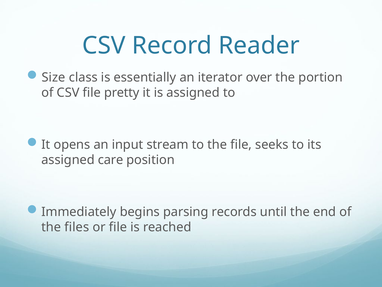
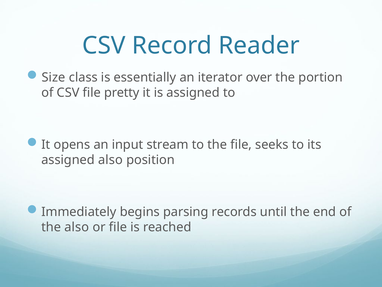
assigned care: care -> also
the files: files -> also
